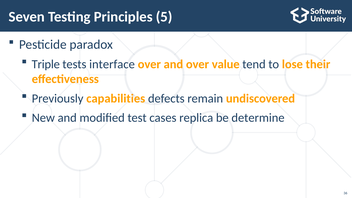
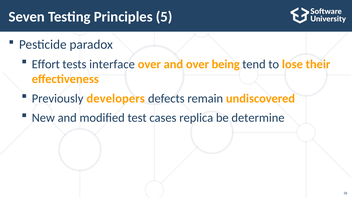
Triple: Triple -> Effort
value: value -> being
capabilities: capabilities -> developers
